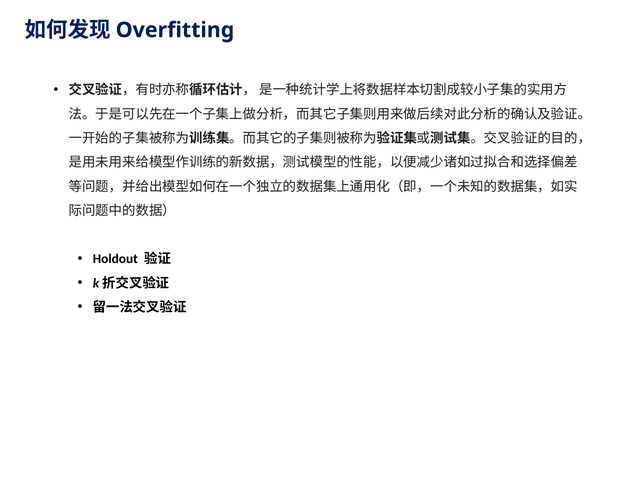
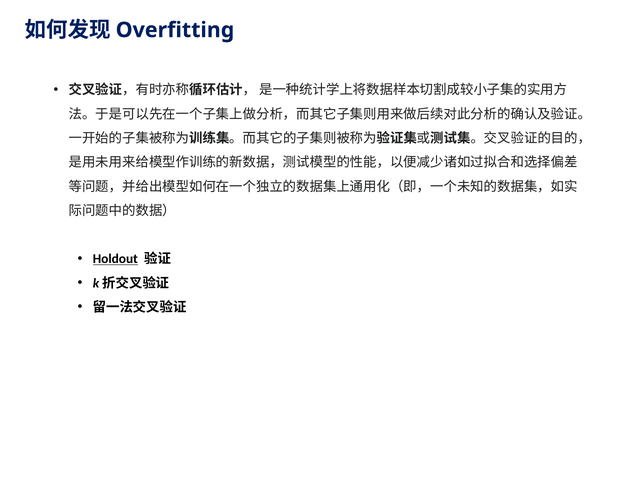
Holdout underline: none -> present
